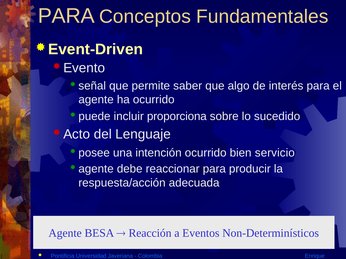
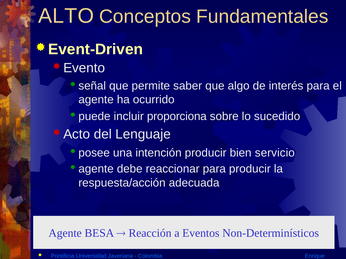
PARA at (66, 16): PARA -> ALTO
intención ocurrido: ocurrido -> producir
